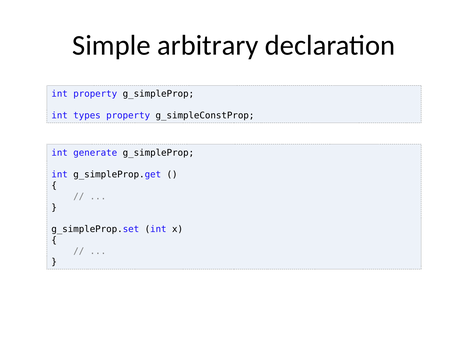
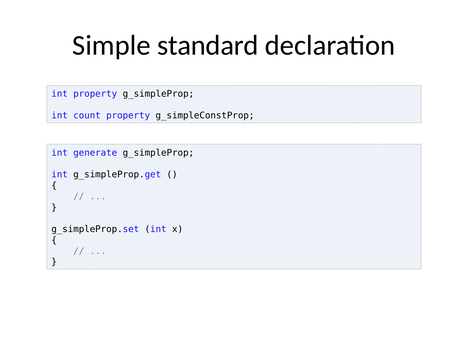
arbitrary: arbitrary -> standard
types: types -> count
